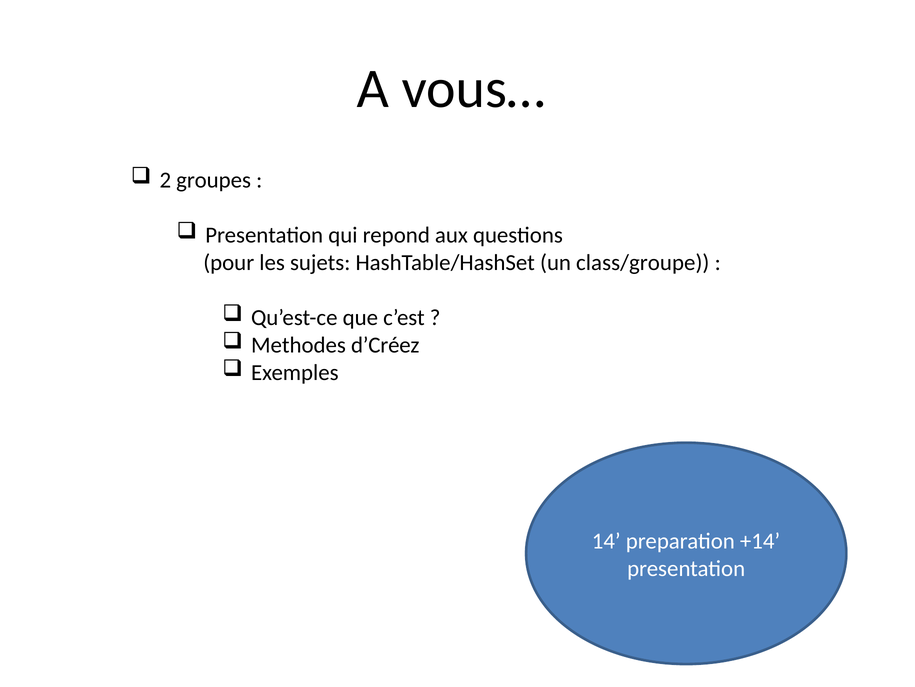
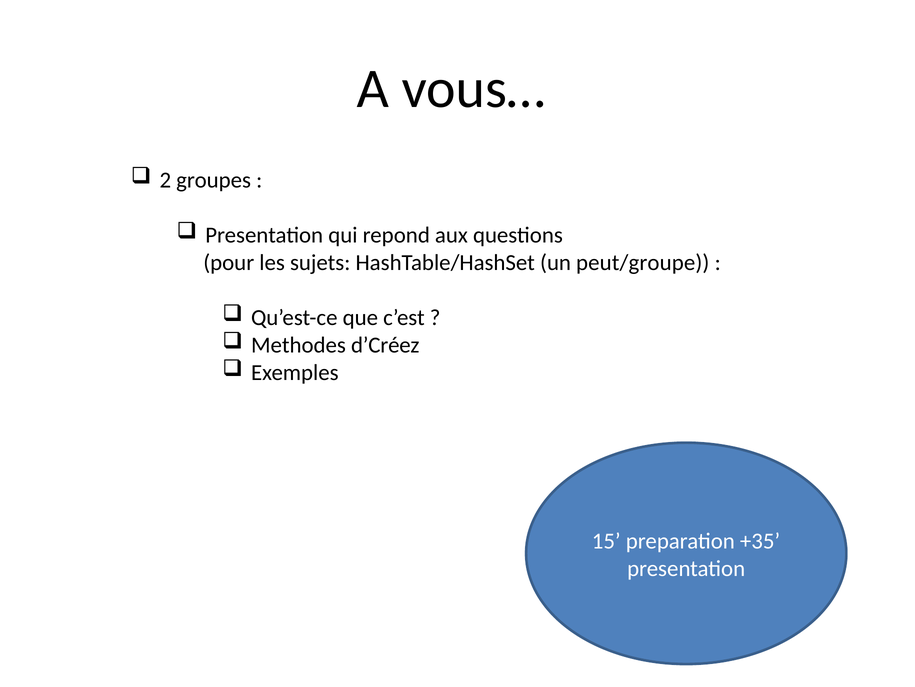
class/groupe: class/groupe -> peut/groupe
14: 14 -> 15
+14: +14 -> +35
